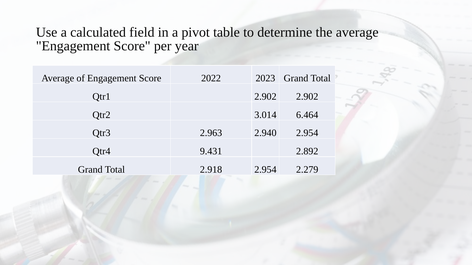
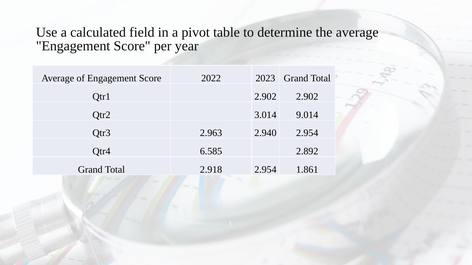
6.464: 6.464 -> 9.014
9.431: 9.431 -> 6.585
2.279: 2.279 -> 1.861
